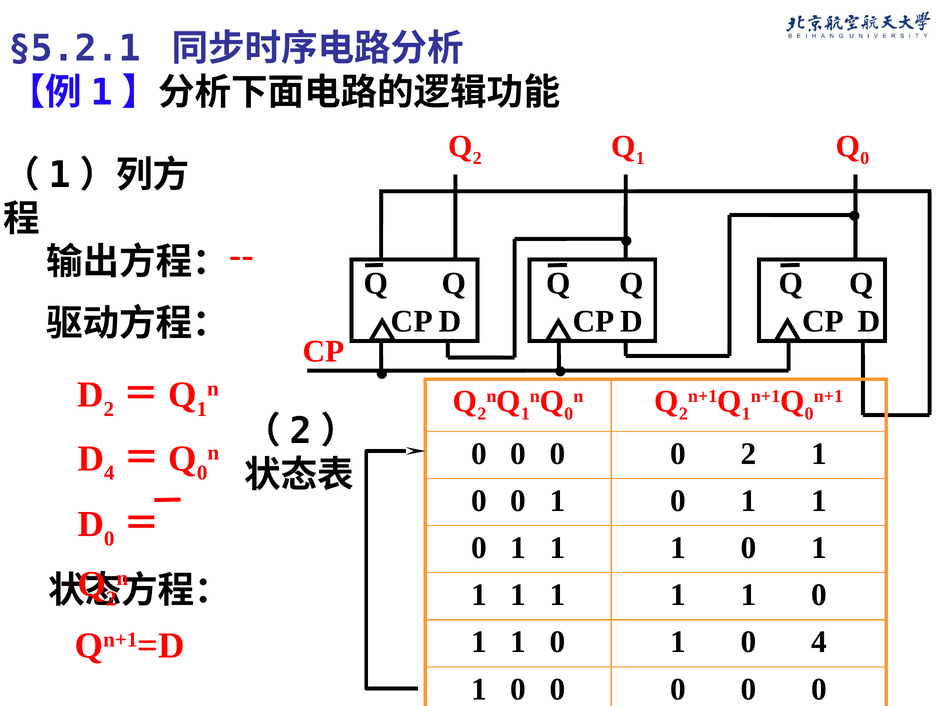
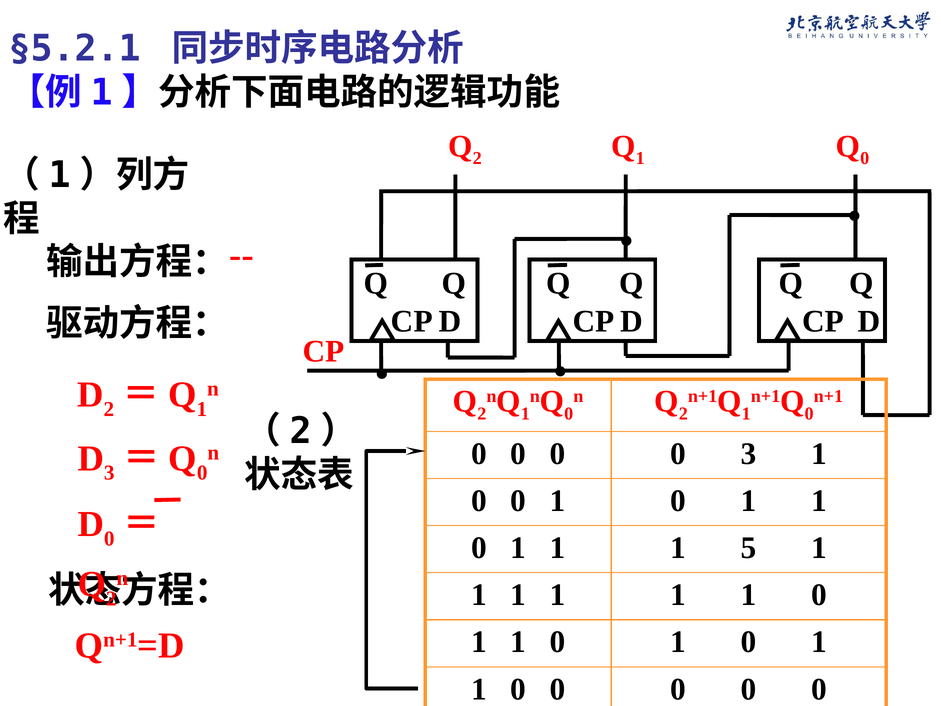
0 2: 2 -> 3
D 4: 4 -> 3
0 at (749, 548): 0 -> 5
4 at (819, 642): 4 -> 1
